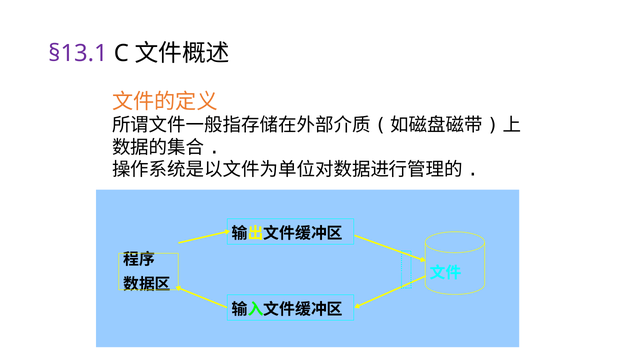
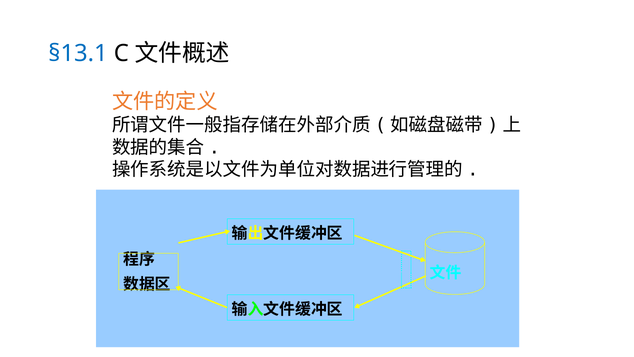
§13.1 colour: purple -> blue
